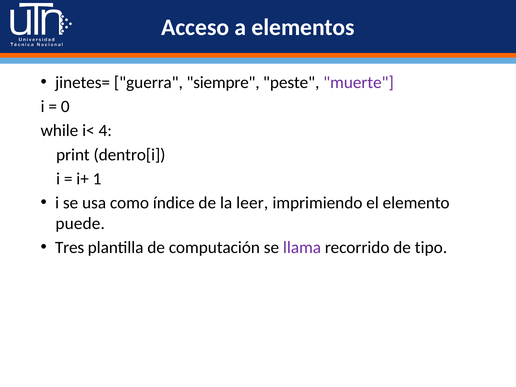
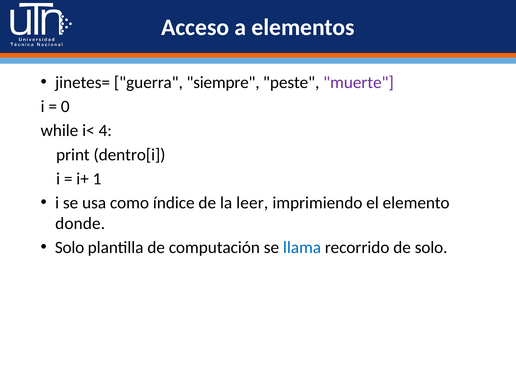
puede: puede -> donde
Tres at (70, 248): Tres -> Solo
llama colour: purple -> blue
de tipo: tipo -> solo
